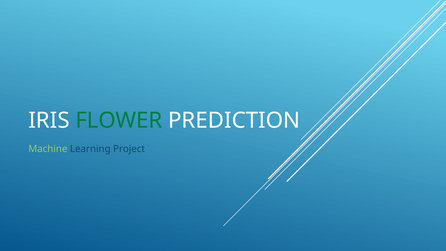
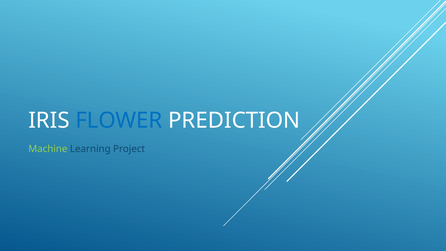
FLOWER colour: green -> blue
